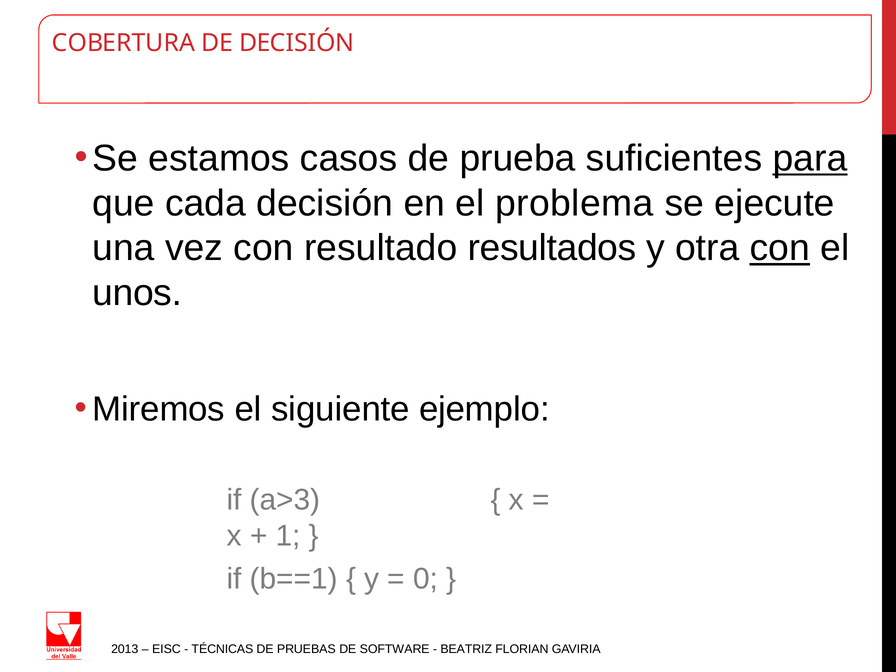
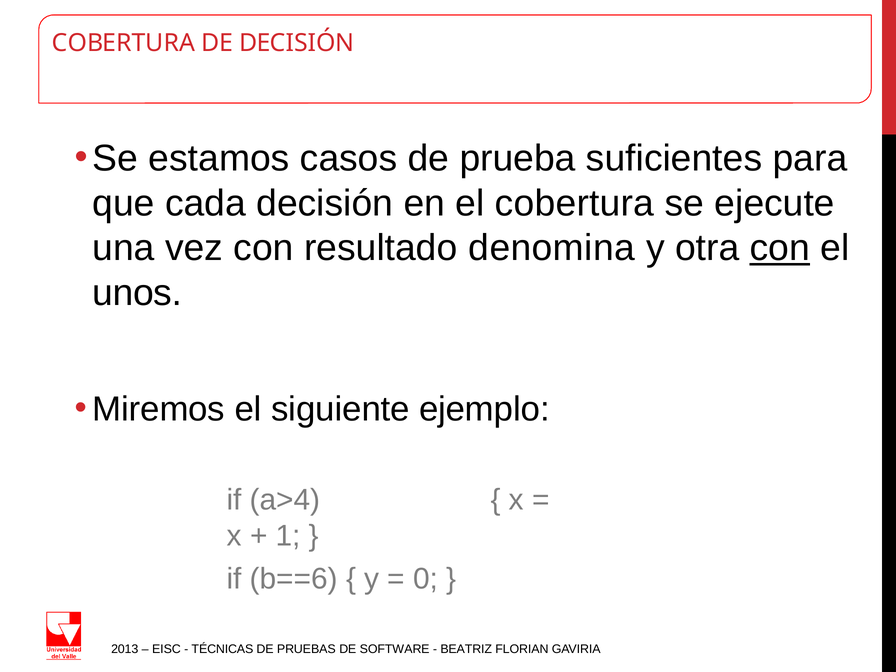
para underline: present -> none
el problema: problema -> cobertura
resultados: resultados -> denomina
a>3: a>3 -> a>4
b==1: b==1 -> b==6
